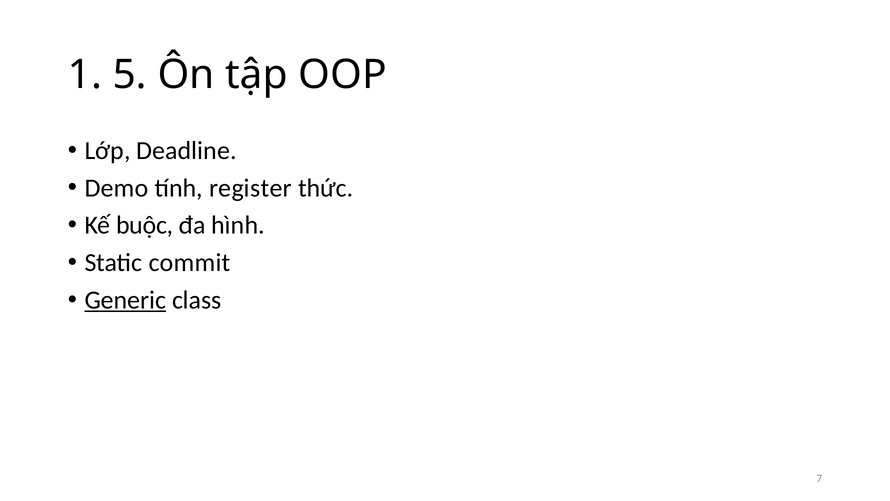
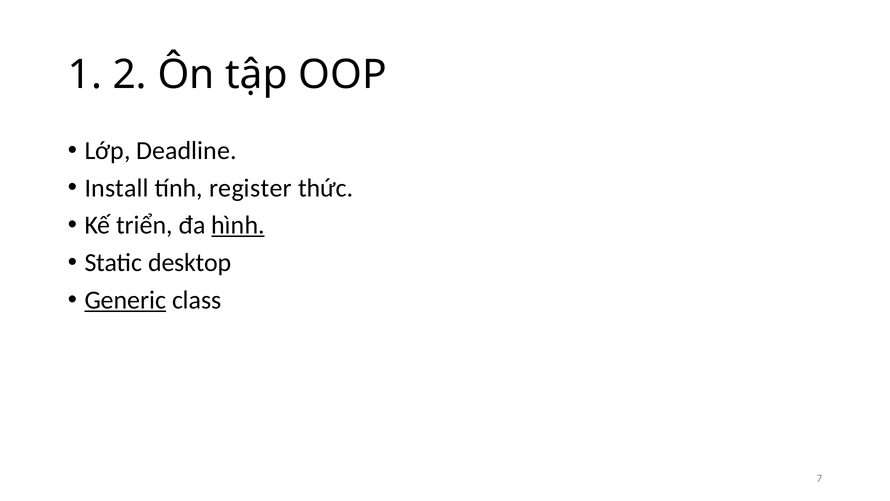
5: 5 -> 2
Demo: Demo -> Install
buộc: buộc -> triển
hình underline: none -> present
commit: commit -> desktop
